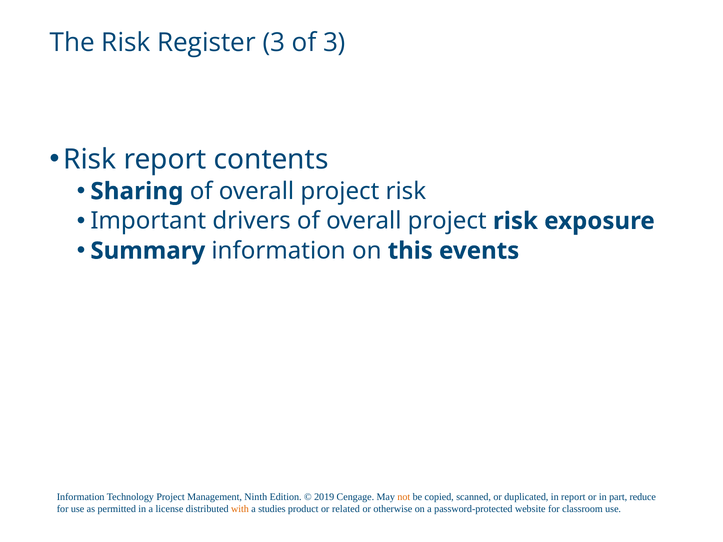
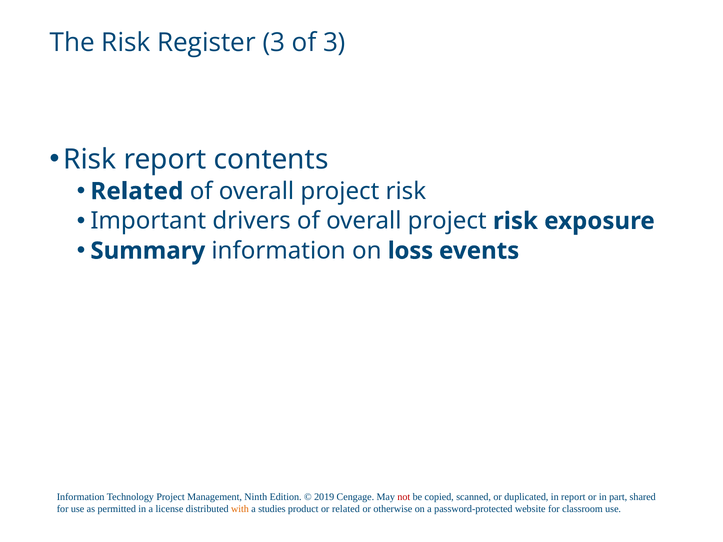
Sharing at (137, 191): Sharing -> Related
this: this -> loss
not colour: orange -> red
reduce: reduce -> shared
